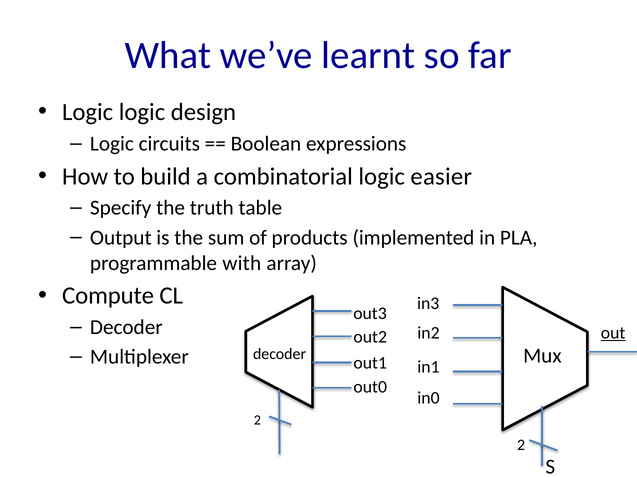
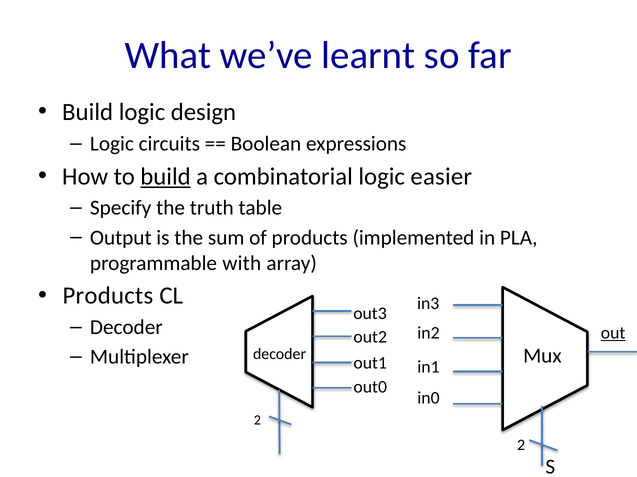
Logic at (88, 112): Logic -> Build
build at (166, 177) underline: none -> present
Compute at (108, 296): Compute -> Products
